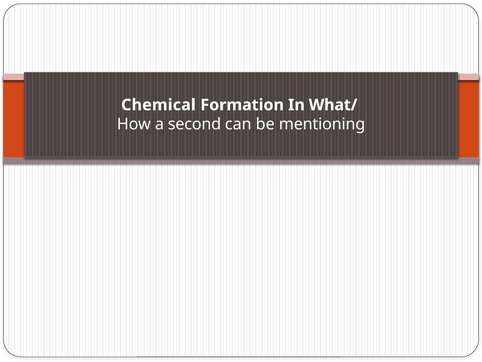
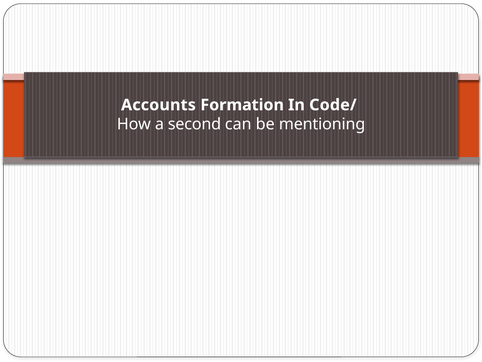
Chemical: Chemical -> Accounts
What/: What/ -> Code/
